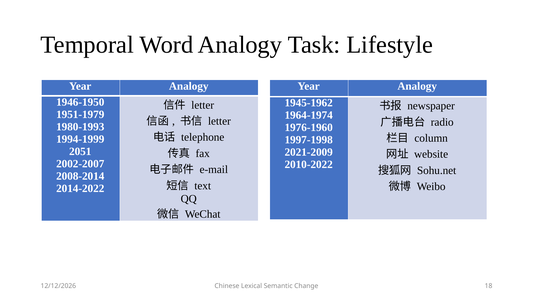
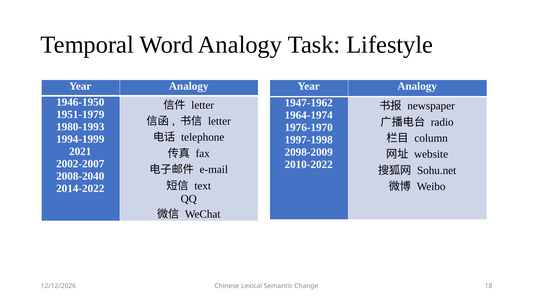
1945-1962: 1945-1962 -> 1947-1962
1976-1960: 1976-1960 -> 1976-1970
2051: 2051 -> 2021
2021-2009: 2021-2009 -> 2098-2009
2008-2014: 2008-2014 -> 2008-2040
